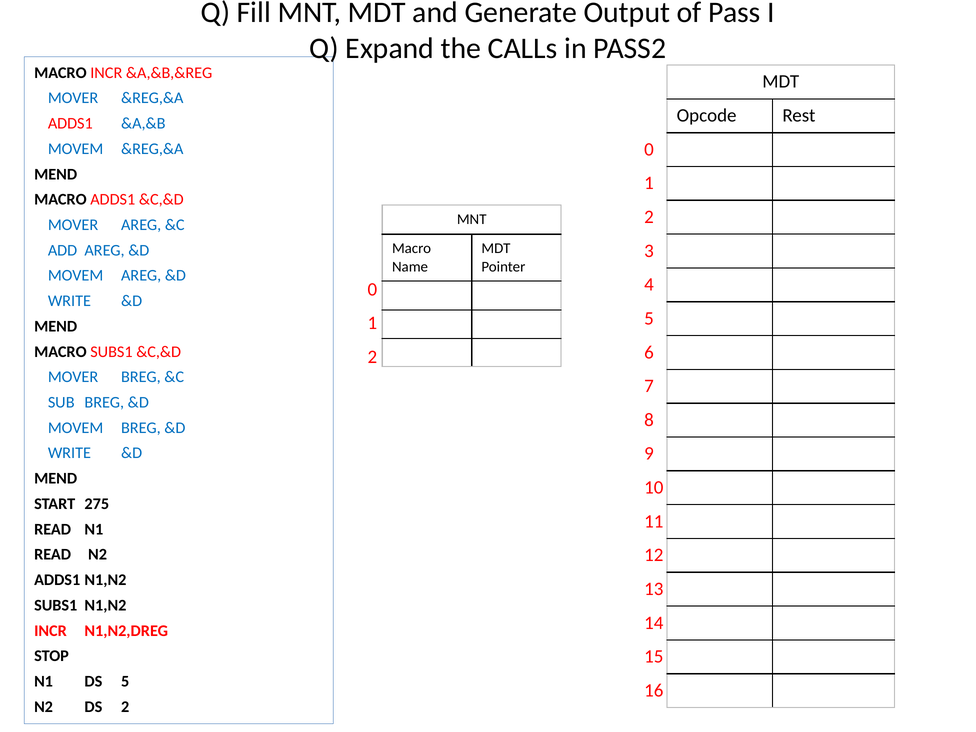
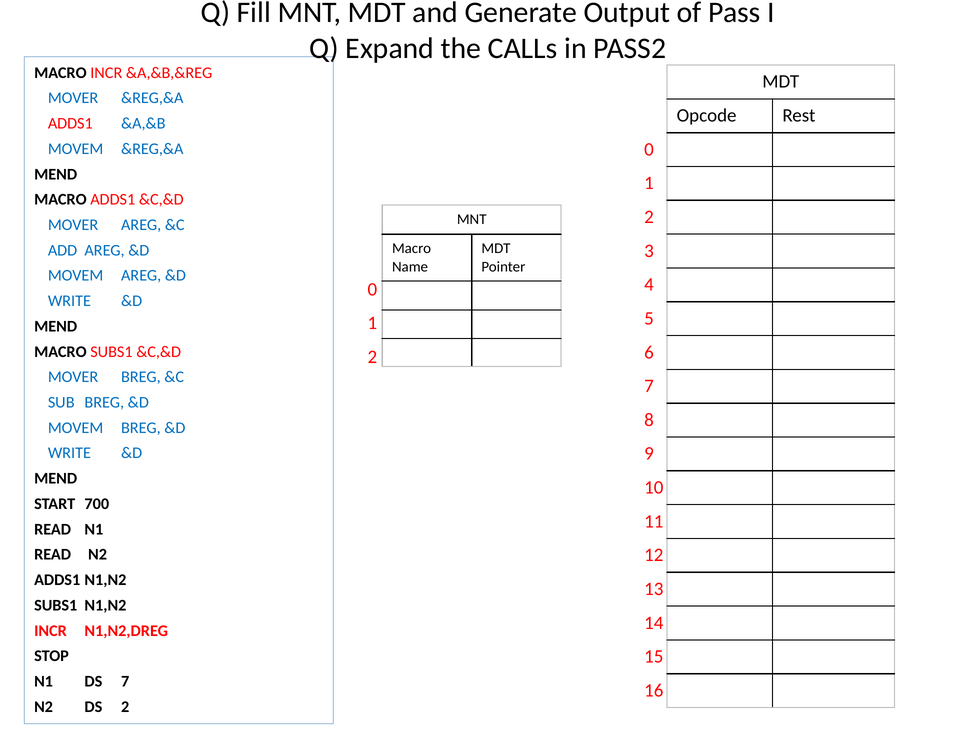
275: 275 -> 700
DS 5: 5 -> 7
